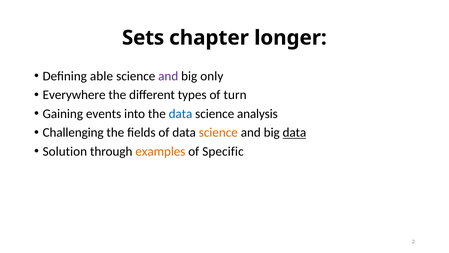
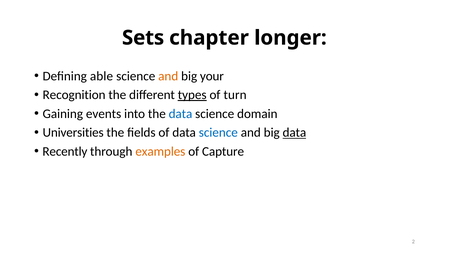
and at (168, 76) colour: purple -> orange
only: only -> your
Everywhere: Everywhere -> Recognition
types underline: none -> present
analysis: analysis -> domain
Challenging: Challenging -> Universities
science at (218, 132) colour: orange -> blue
Solution: Solution -> Recently
Specific: Specific -> Capture
